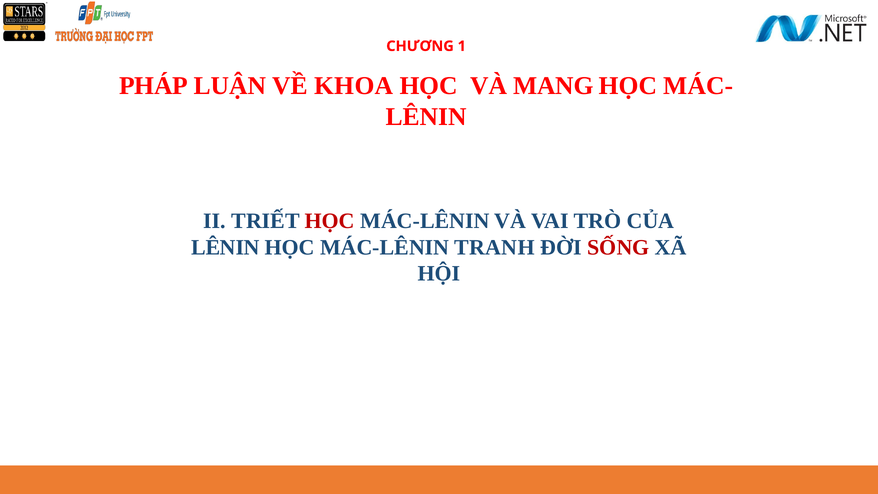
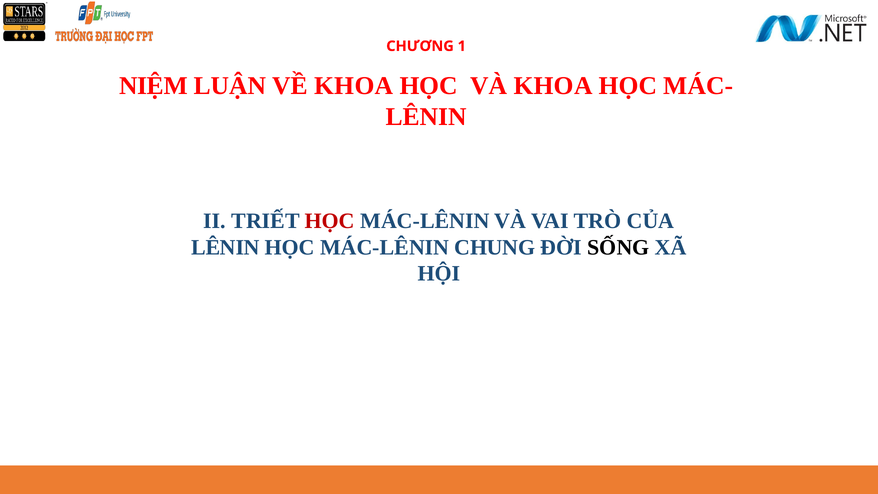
PHÁP: PHÁP -> NIỆM
VÀ MANG: MANG -> KHOA
TRANH: TRANH -> CHUNG
SỐNG colour: red -> black
